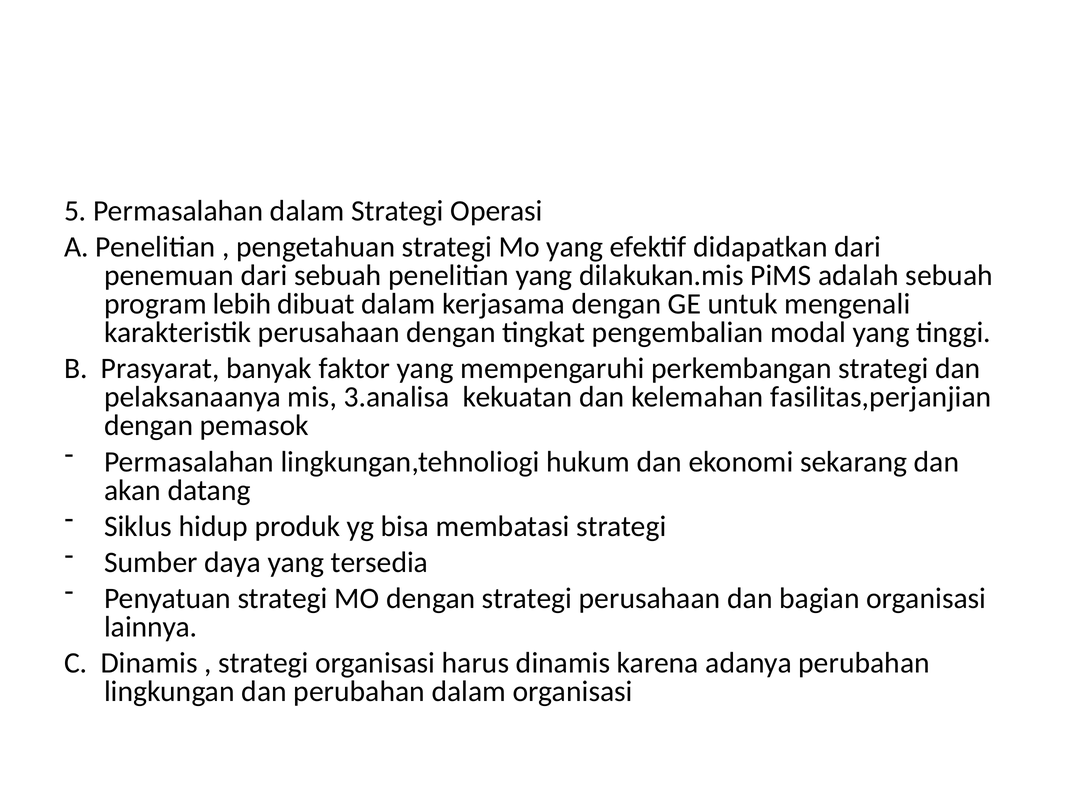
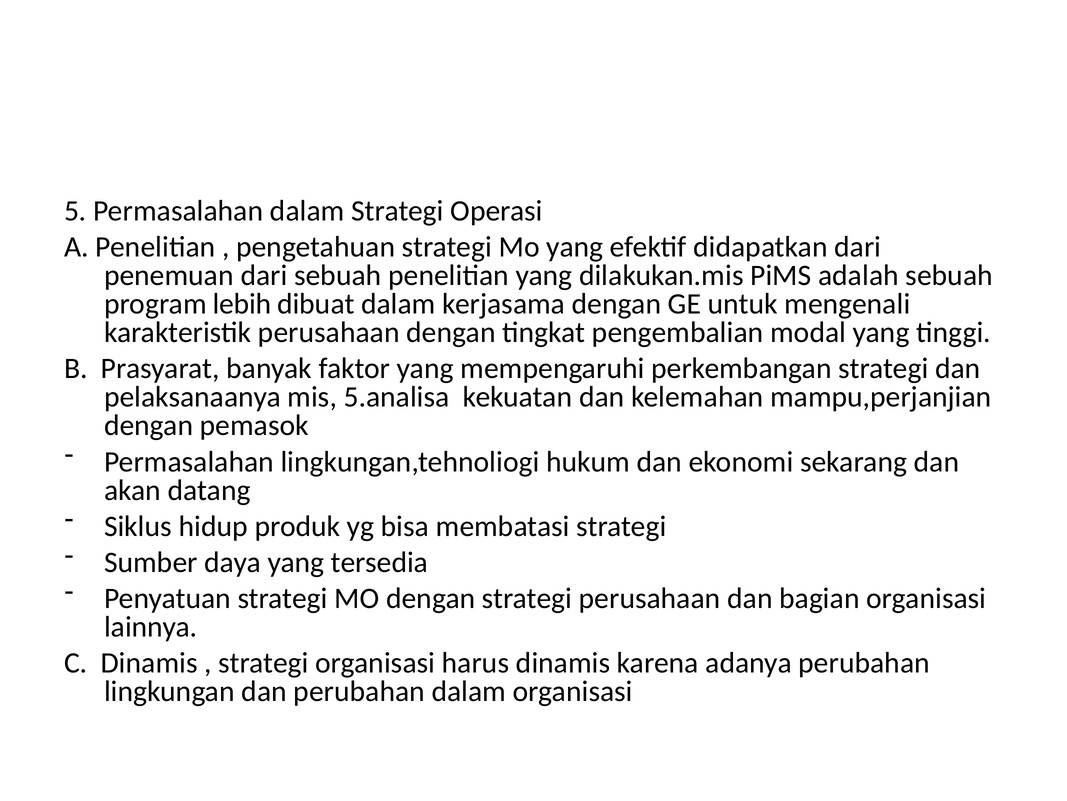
3.analisa: 3.analisa -> 5.analisa
fasilitas,perjanjian: fasilitas,perjanjian -> mampu,perjanjian
